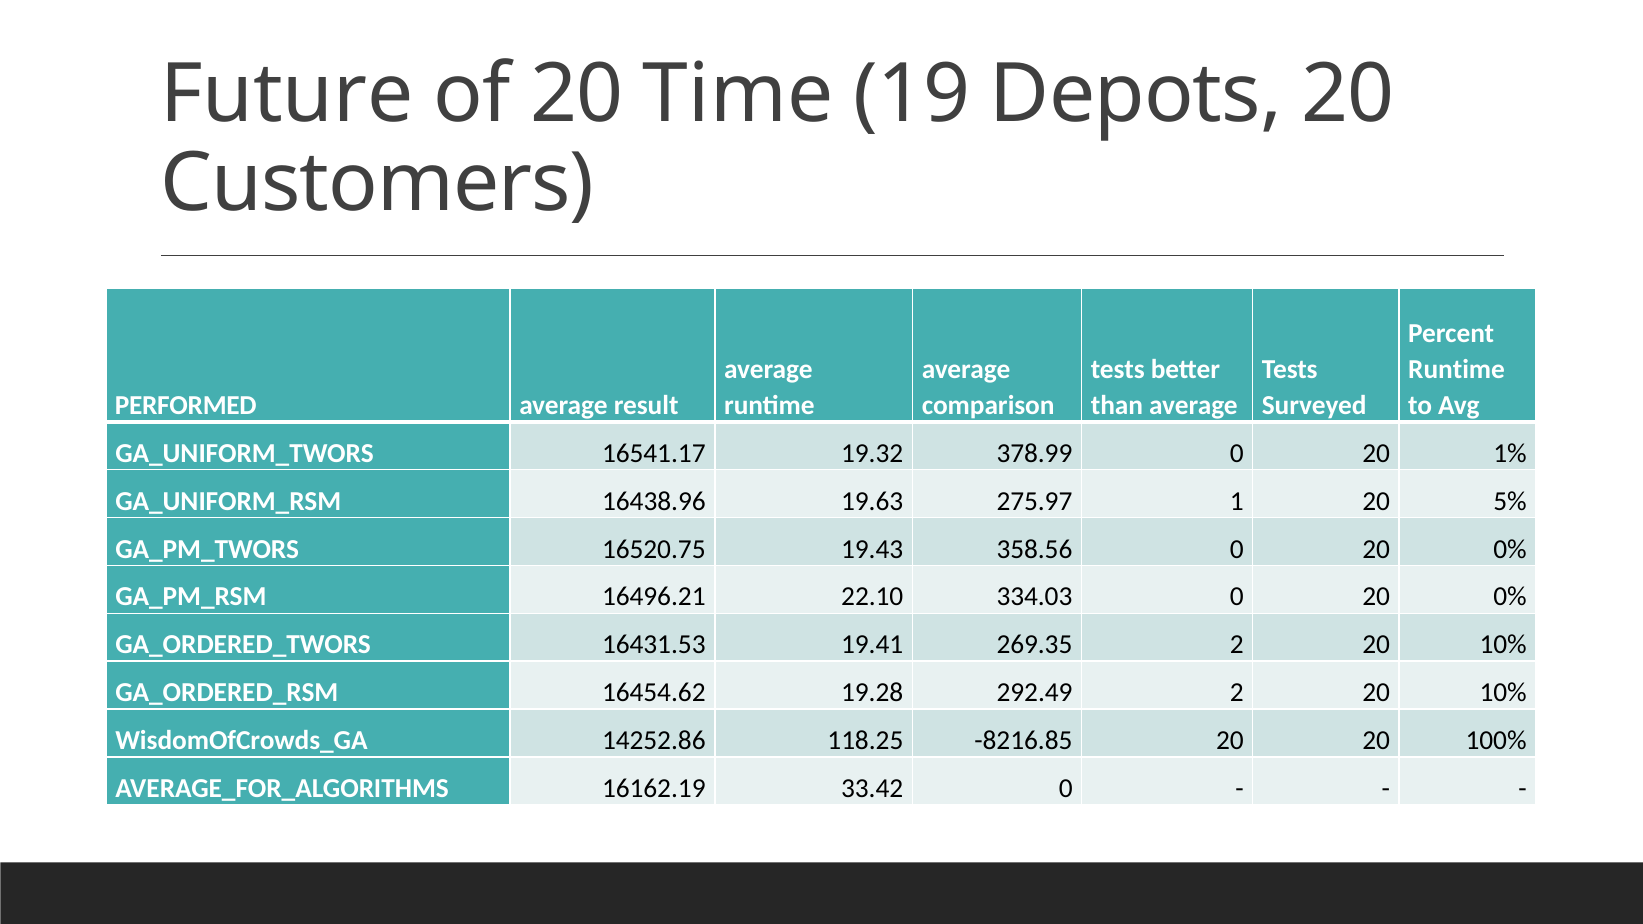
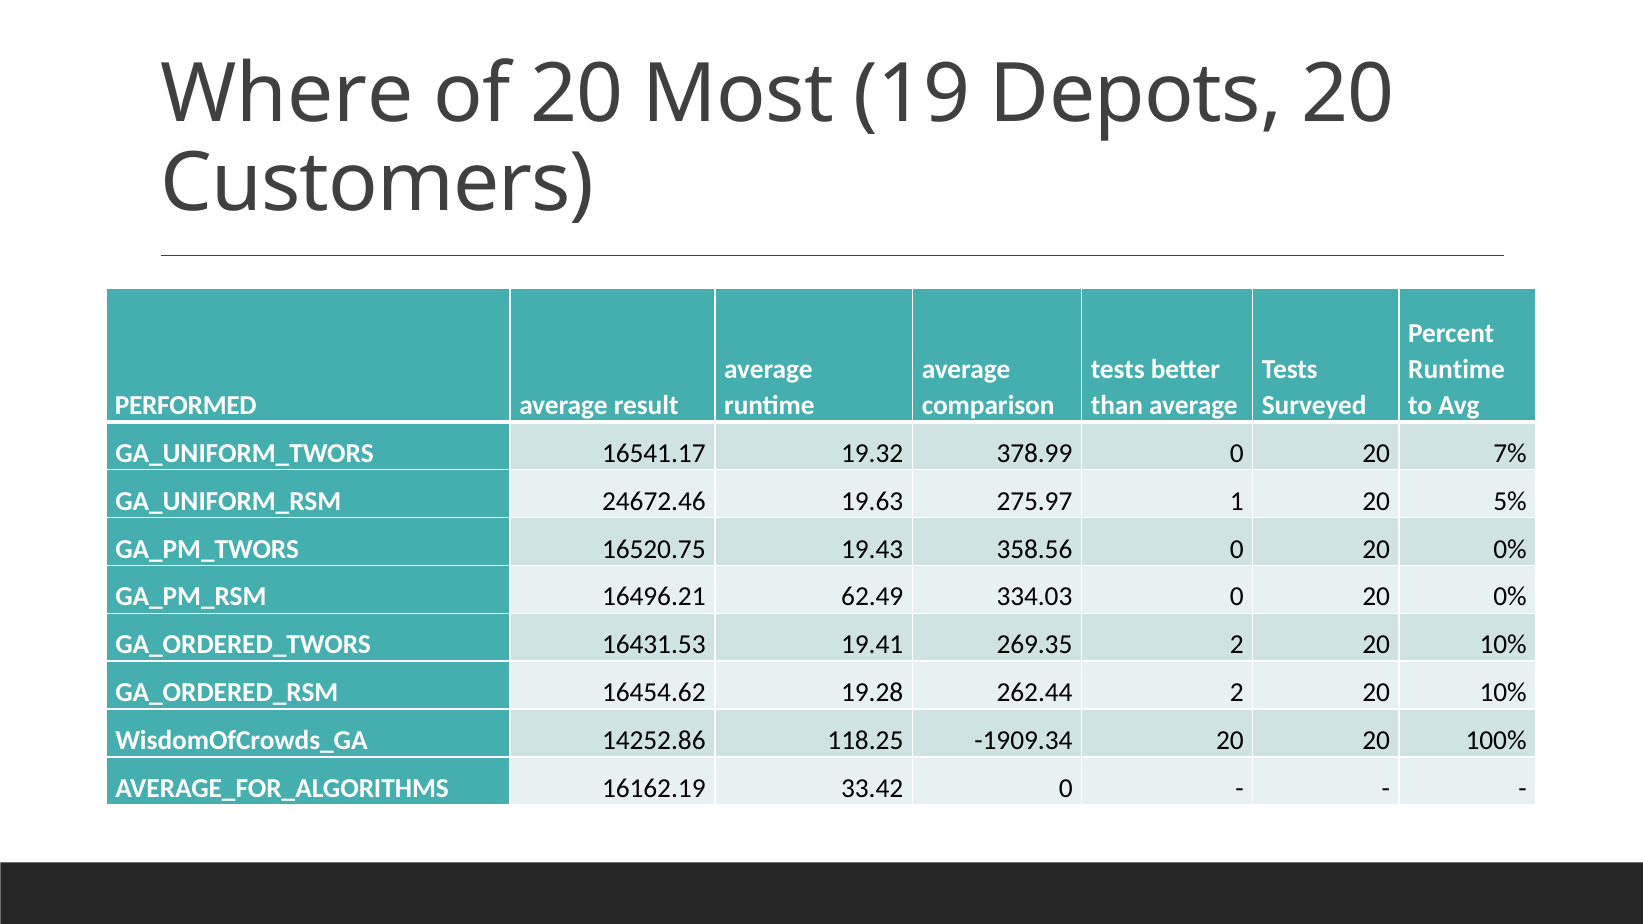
Future: Future -> Where
Time: Time -> Most
1%: 1% -> 7%
16438.96: 16438.96 -> 24672.46
22.10: 22.10 -> 62.49
292.49: 292.49 -> 262.44
-8216.85: -8216.85 -> -1909.34
